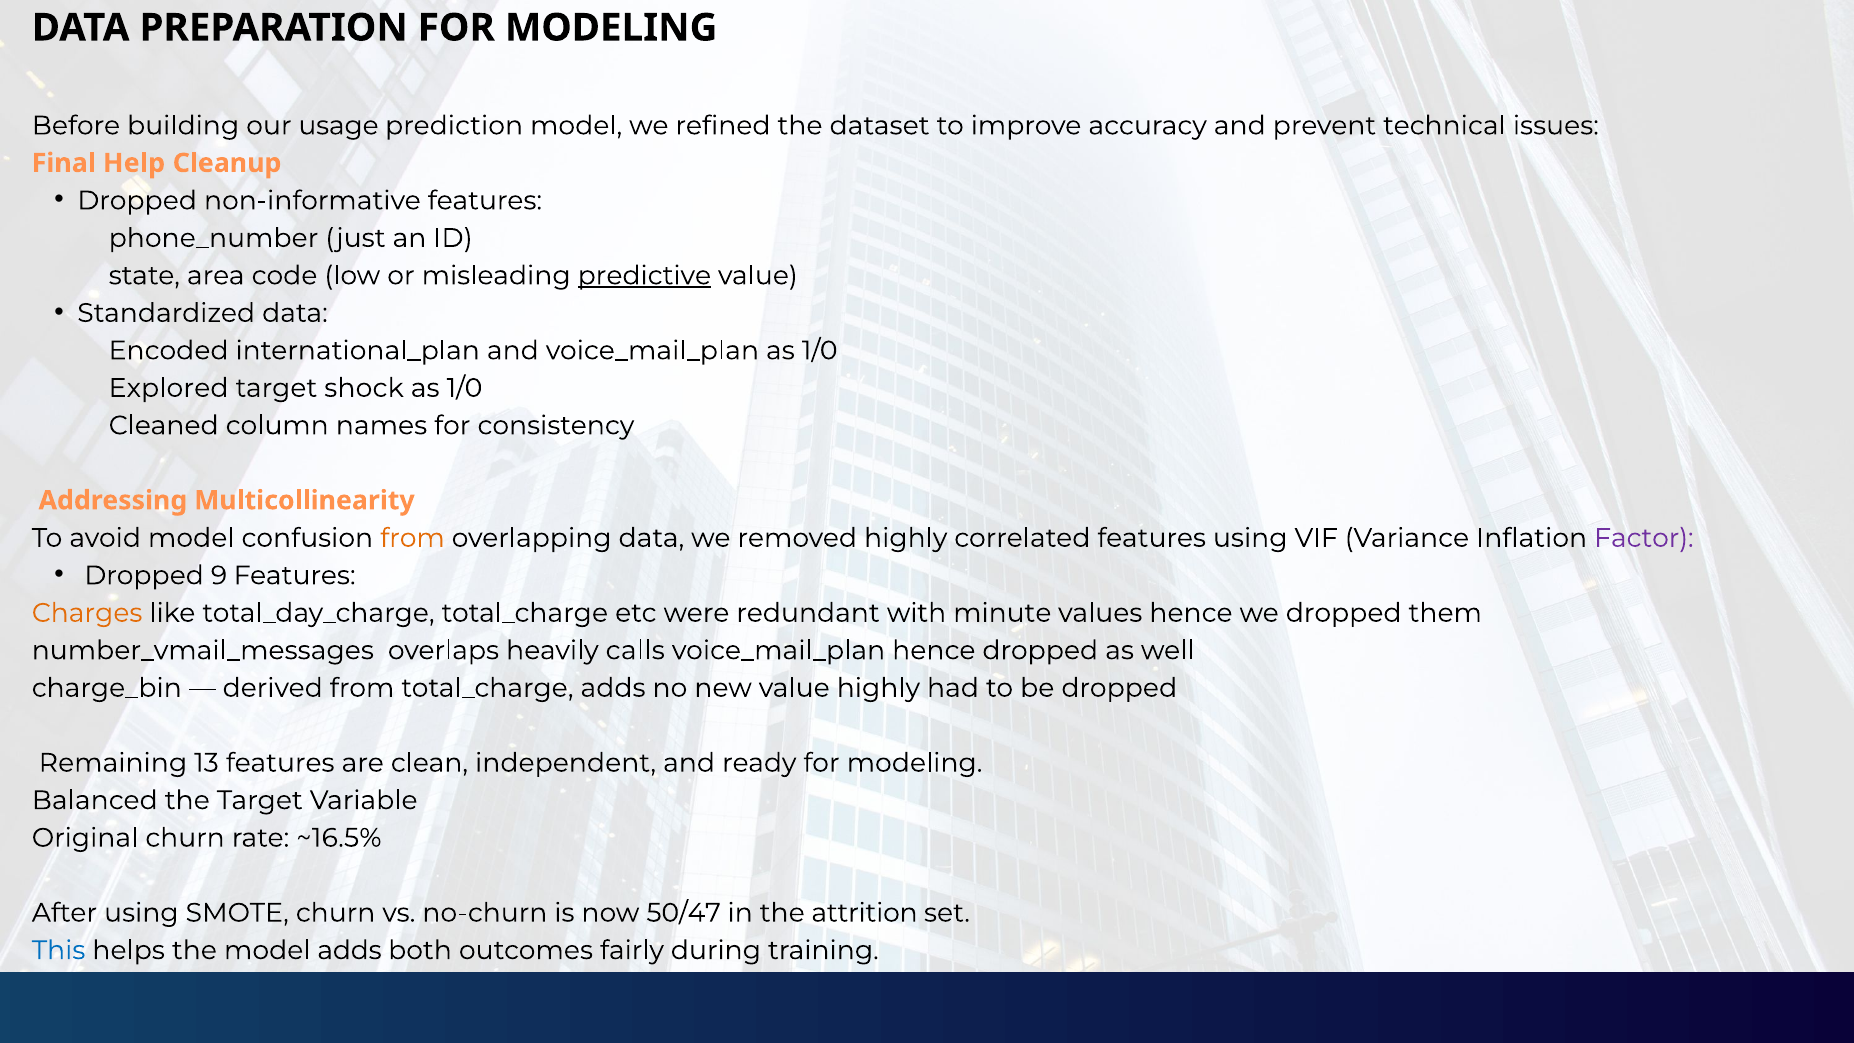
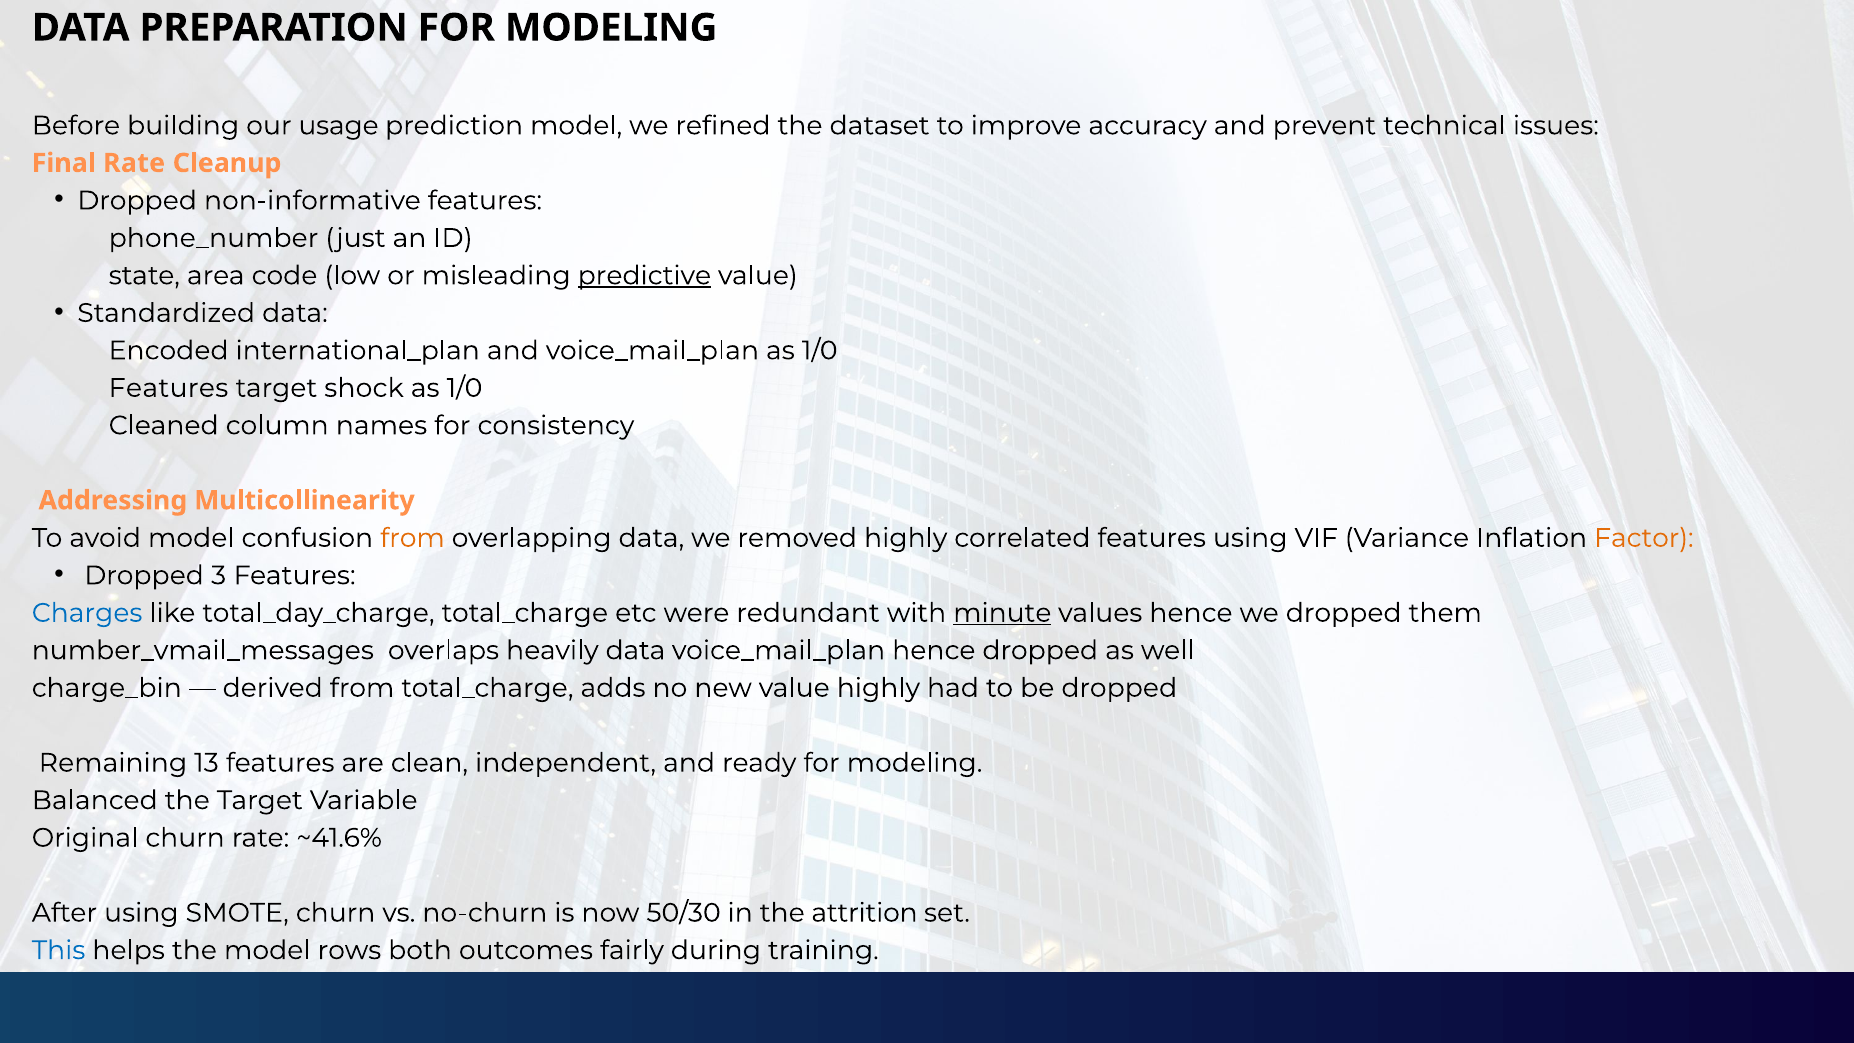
Final Help: Help -> Rate
Explored at (169, 388): Explored -> Features
Factor colour: purple -> orange
9: 9 -> 3
Charges colour: orange -> blue
minute underline: none -> present
heavily calls: calls -> data
~16.5%: ~16.5% -> ~41.6%
50/47: 50/47 -> 50/30
model adds: adds -> rows
